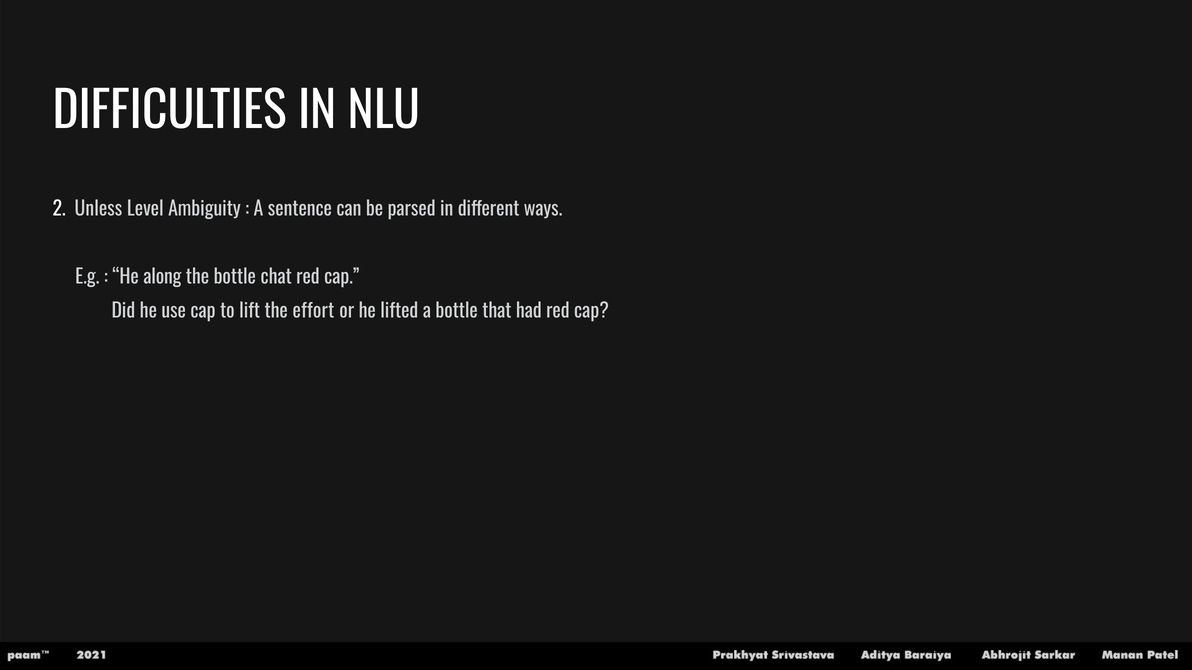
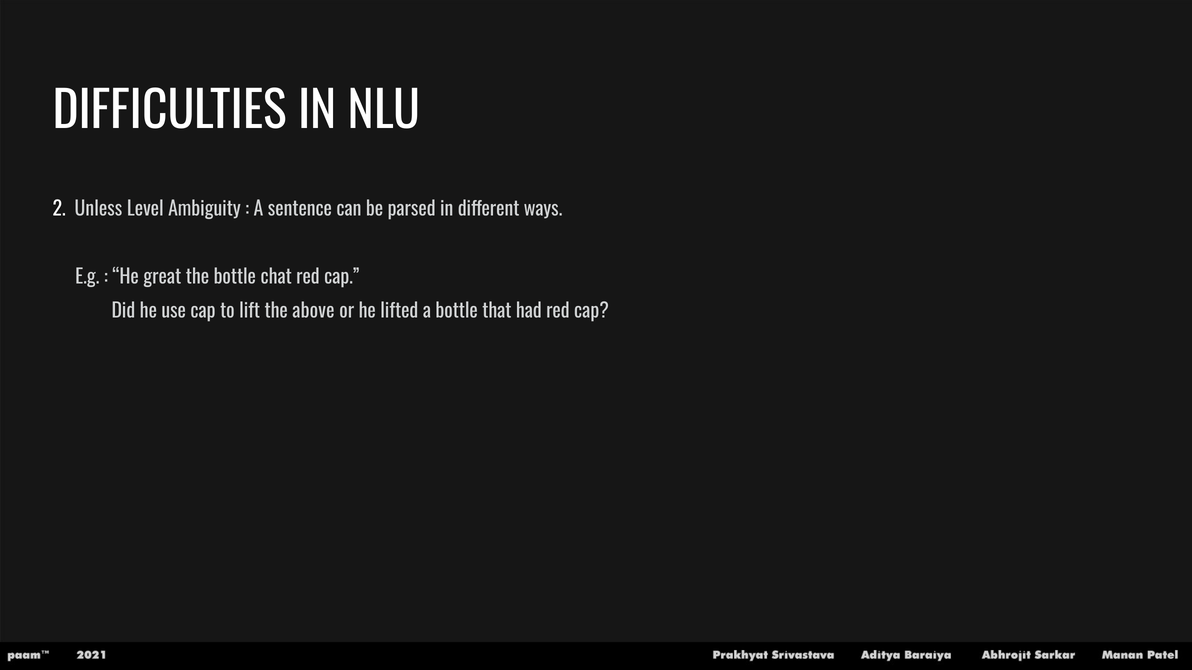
along: along -> great
effort: effort -> above
